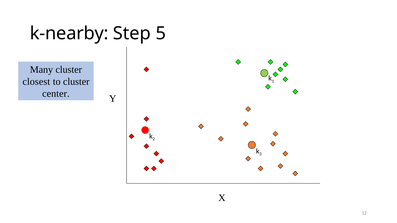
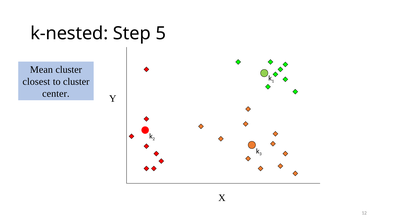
k-nearby: k-nearby -> k-nested
Many: Many -> Mean
